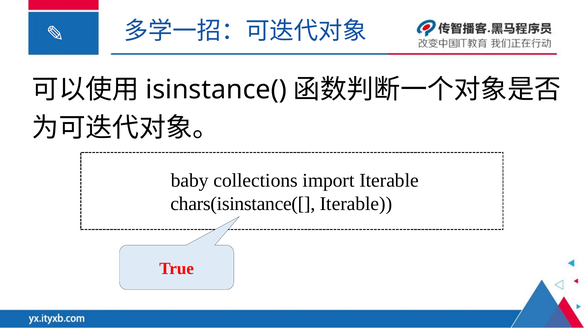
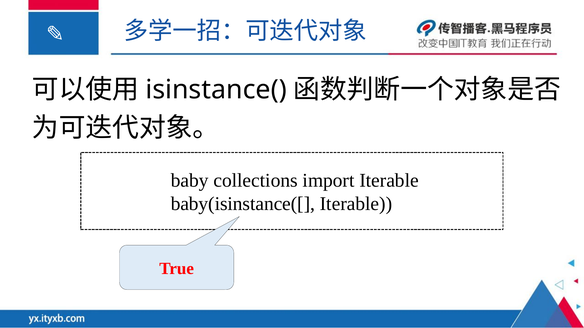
chars(isinstance([: chars(isinstance([ -> baby(isinstance([
